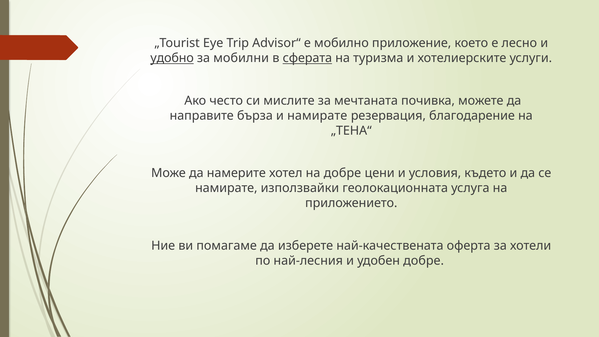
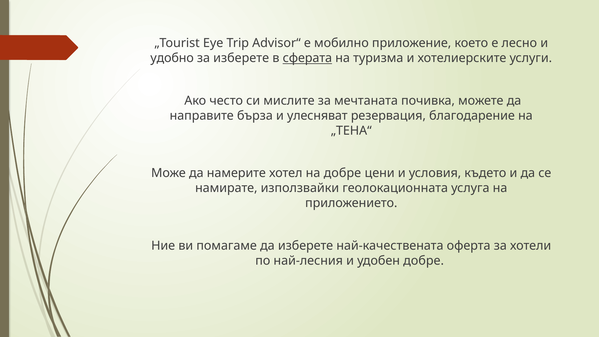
удобно underline: present -> none
за мобилни: мобилни -> изберете
и намирате: намирате -> улесняват
